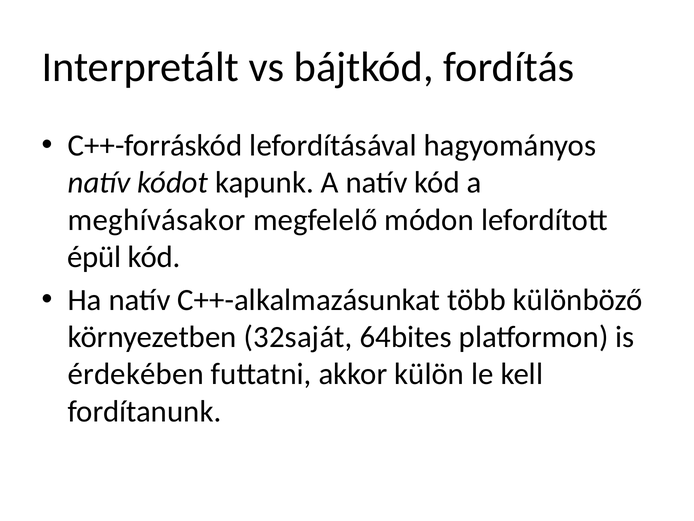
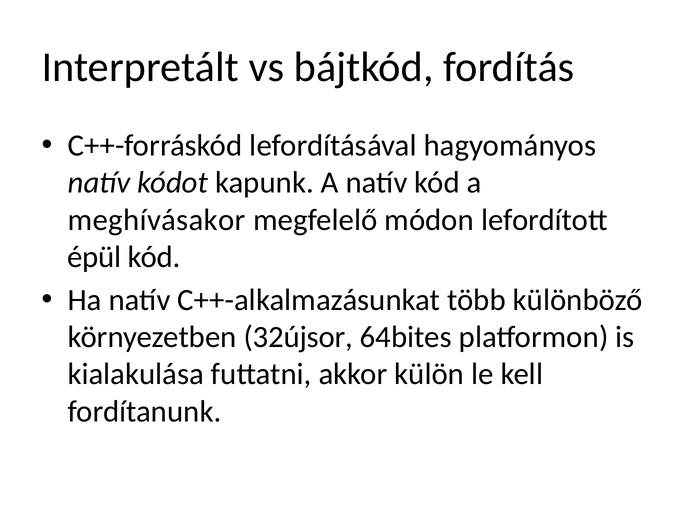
32saját: 32saját -> 32újsor
érdekében: érdekében -> kialakulása
